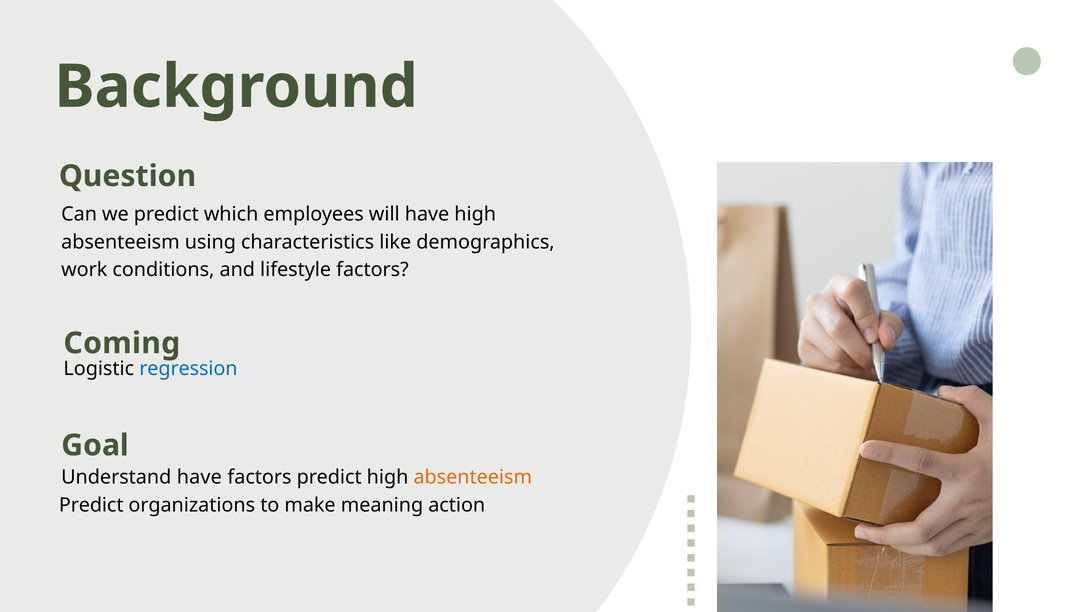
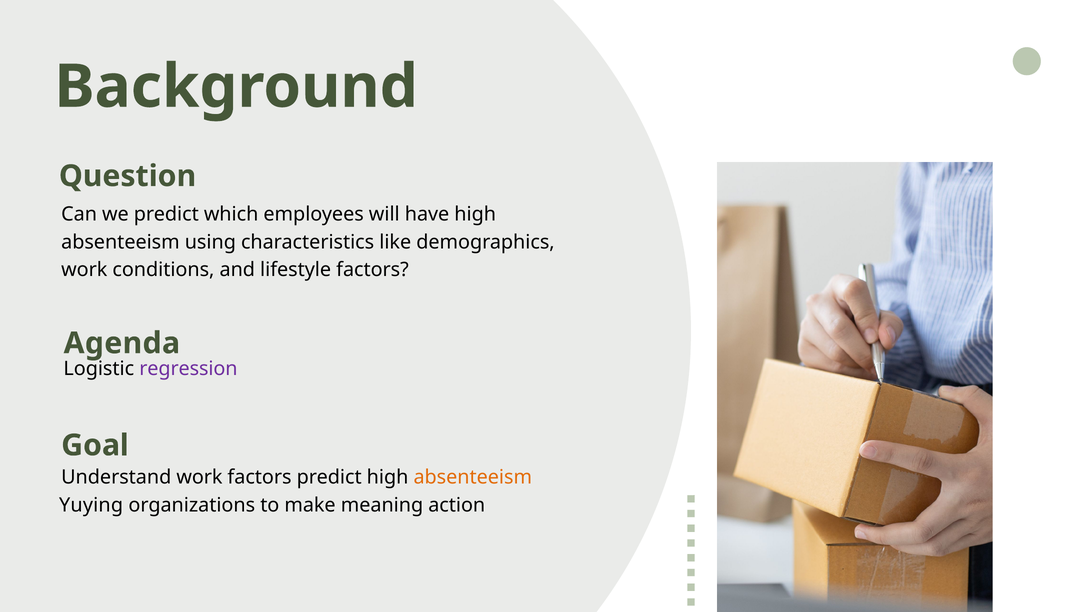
Coming: Coming -> Agenda
regression colour: blue -> purple
Understand have: have -> work
Predict at (91, 505): Predict -> Yuying
